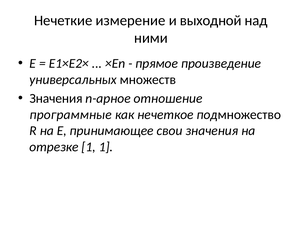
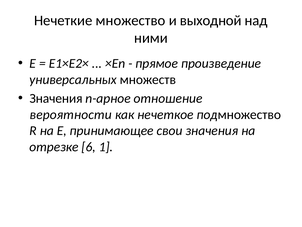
измерение: измерение -> множество
программные: программные -> вероятности
отрезке 1: 1 -> 6
